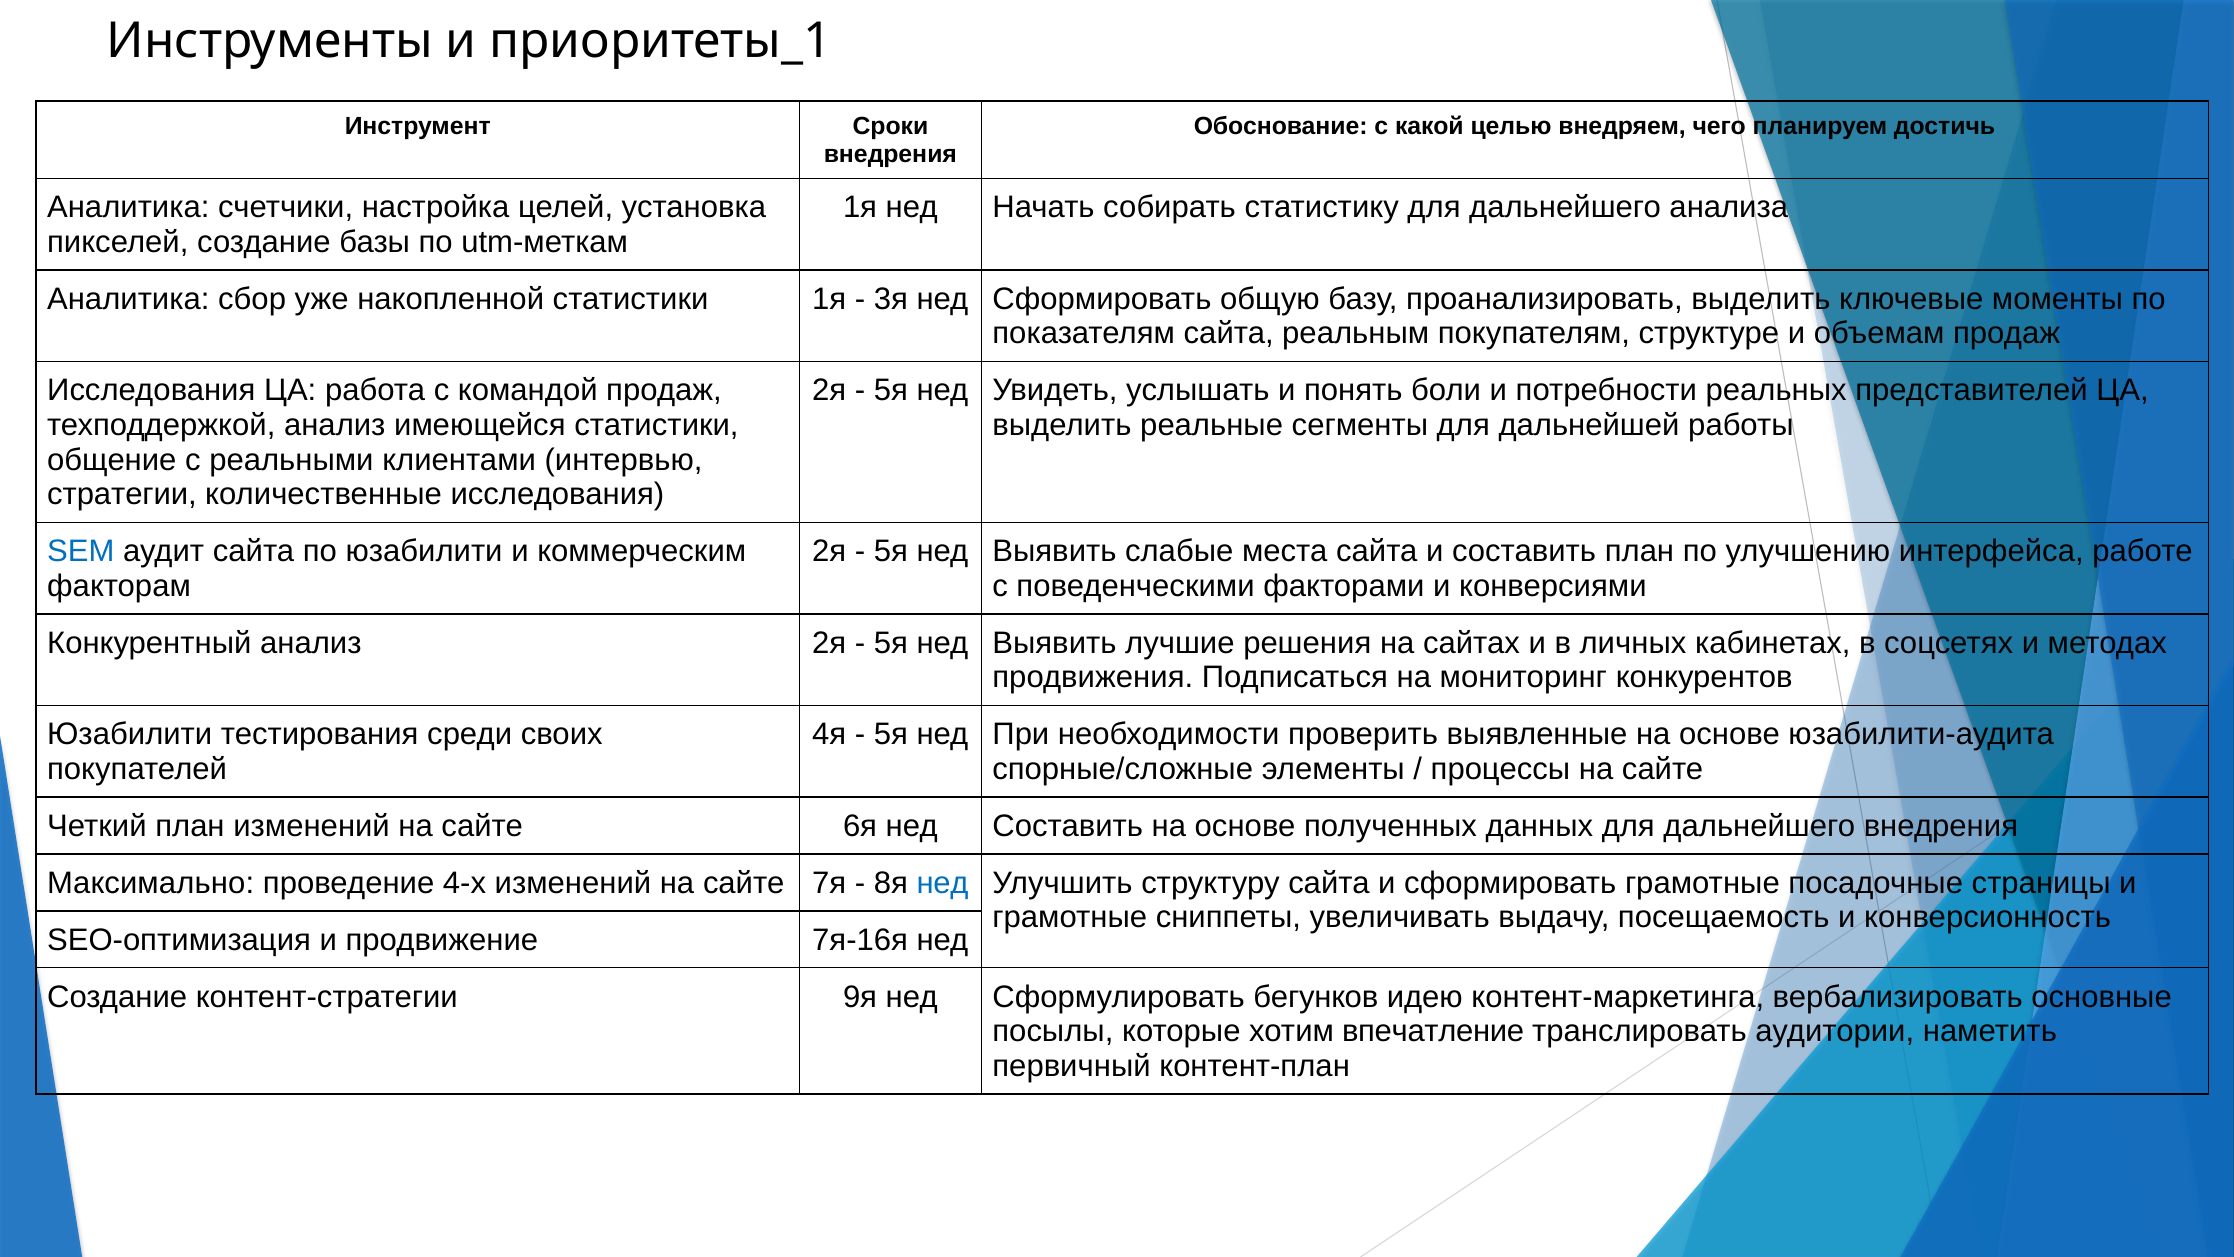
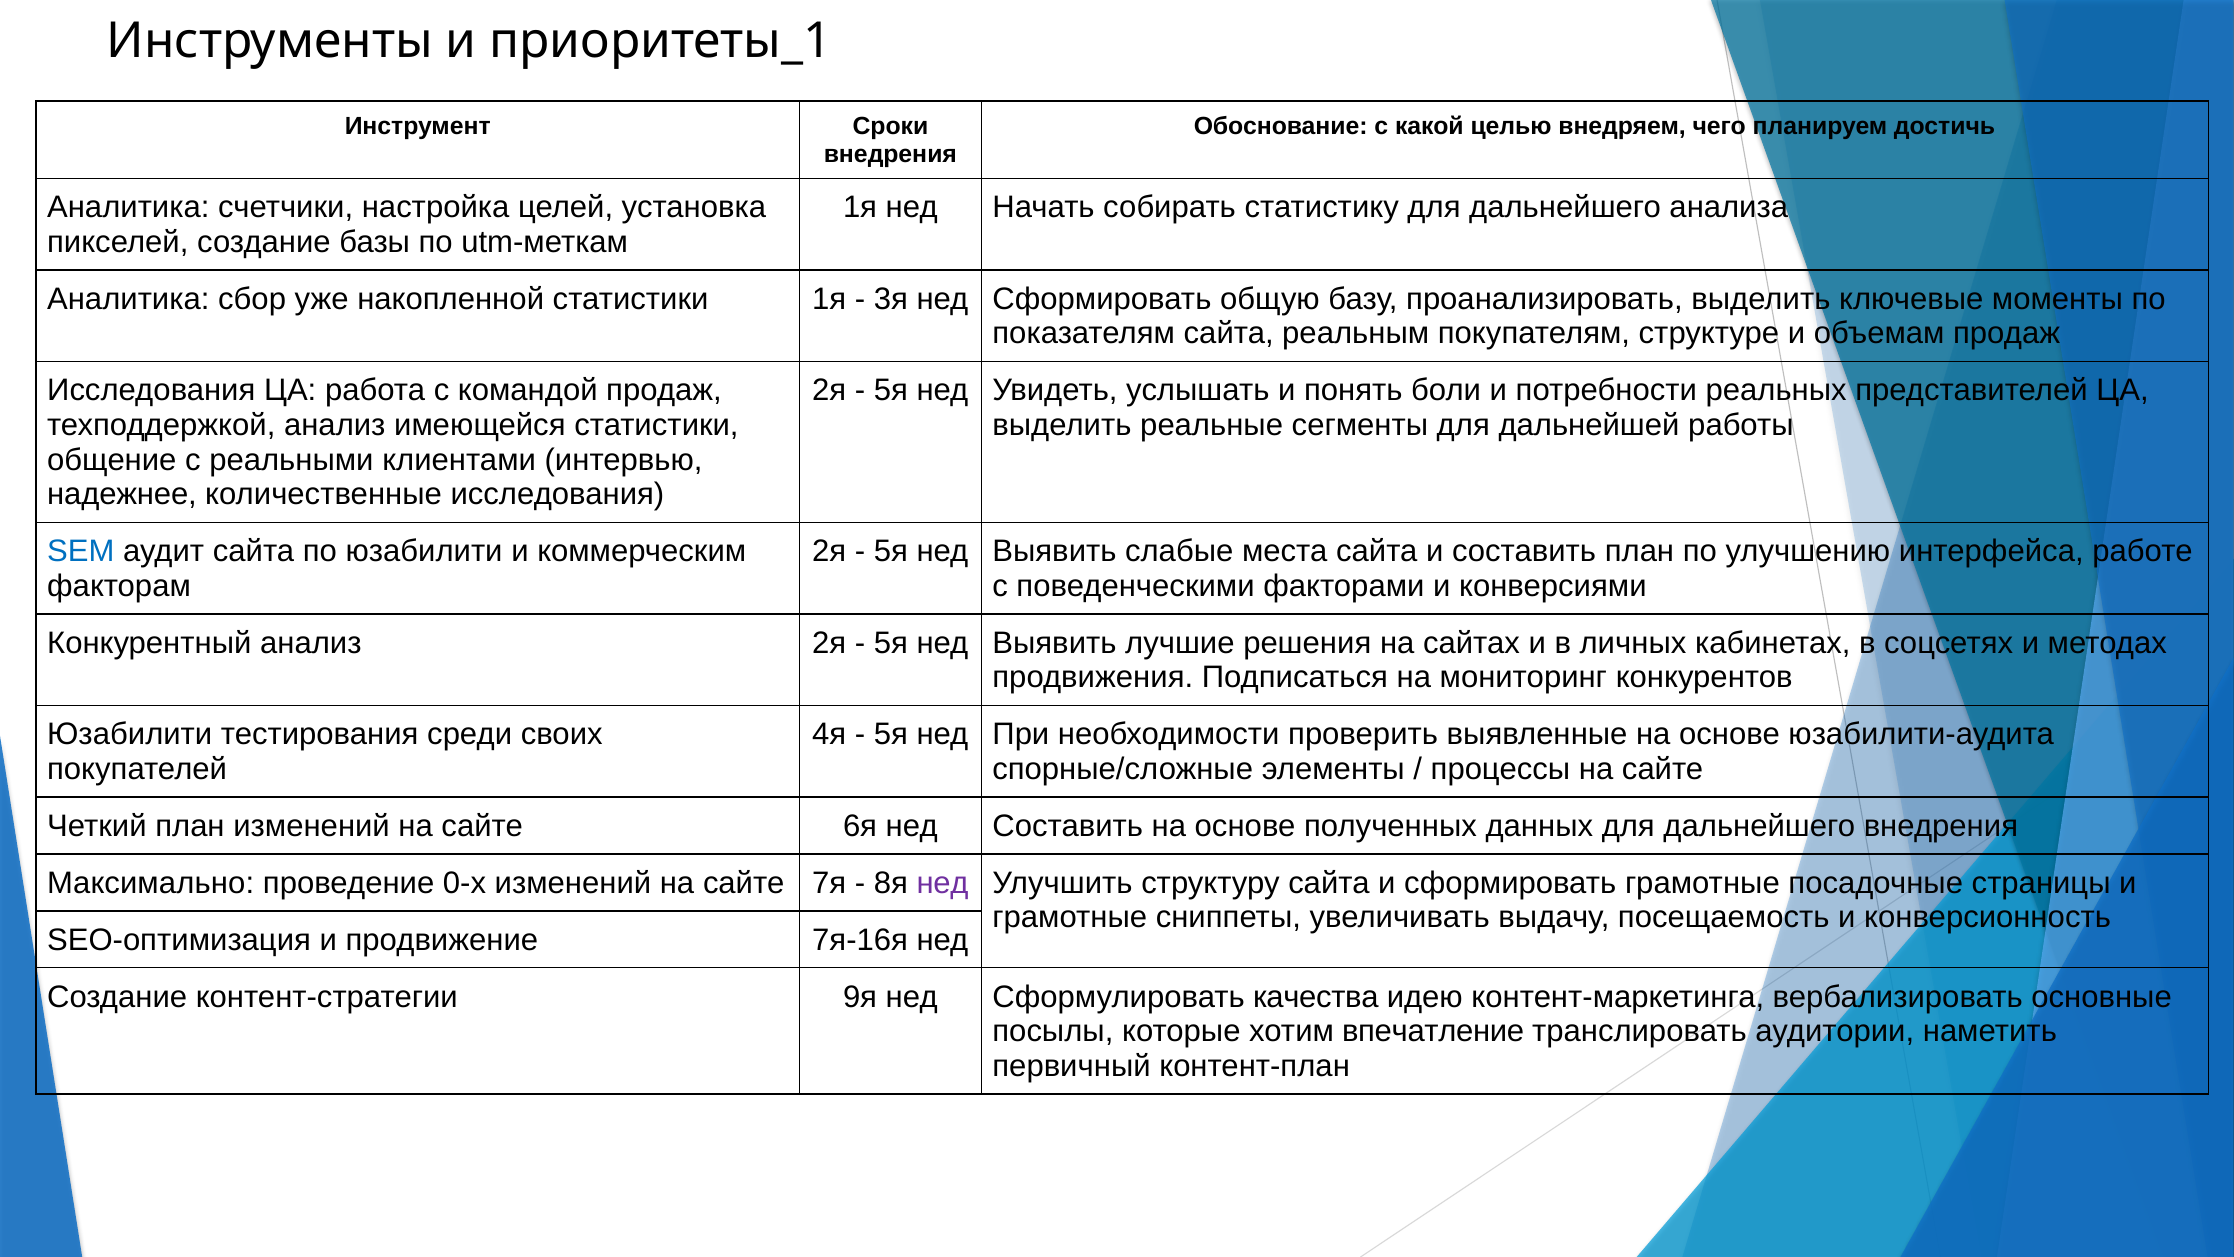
стратегии: стратегии -> надежнее
4-х: 4-х -> 0-х
нед at (943, 883) colour: blue -> purple
бегунков: бегунков -> качества
